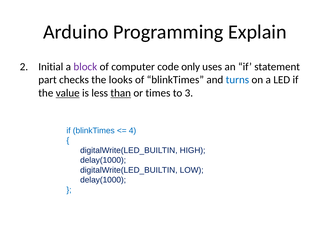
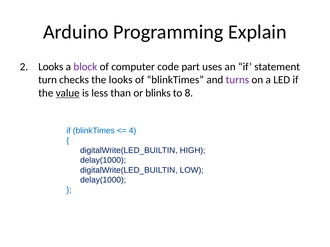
Initial at (51, 67): Initial -> Looks
only: only -> part
part: part -> turn
turns colour: blue -> purple
than underline: present -> none
times: times -> blinks
3: 3 -> 8
